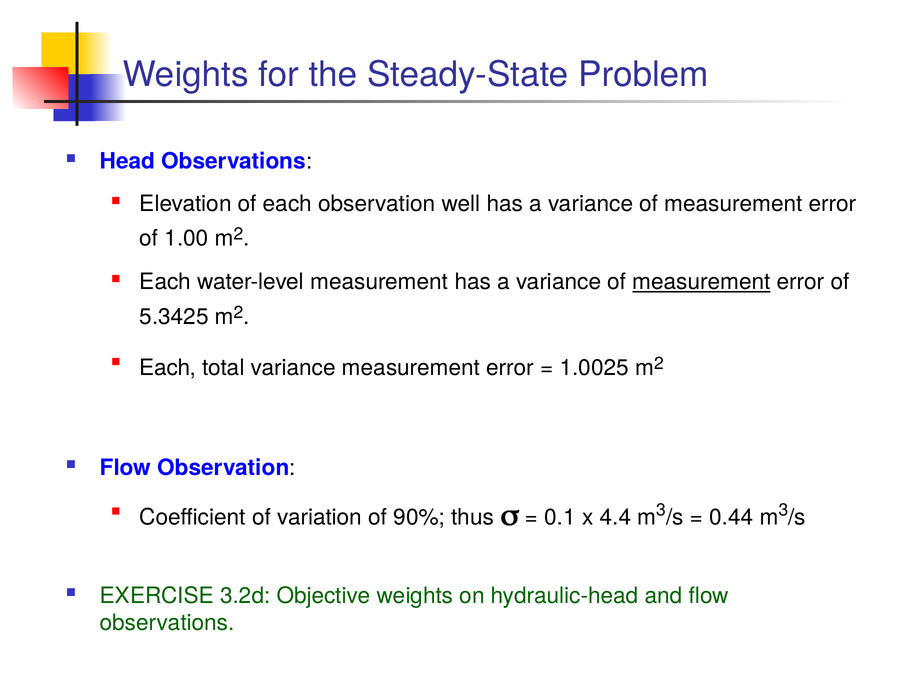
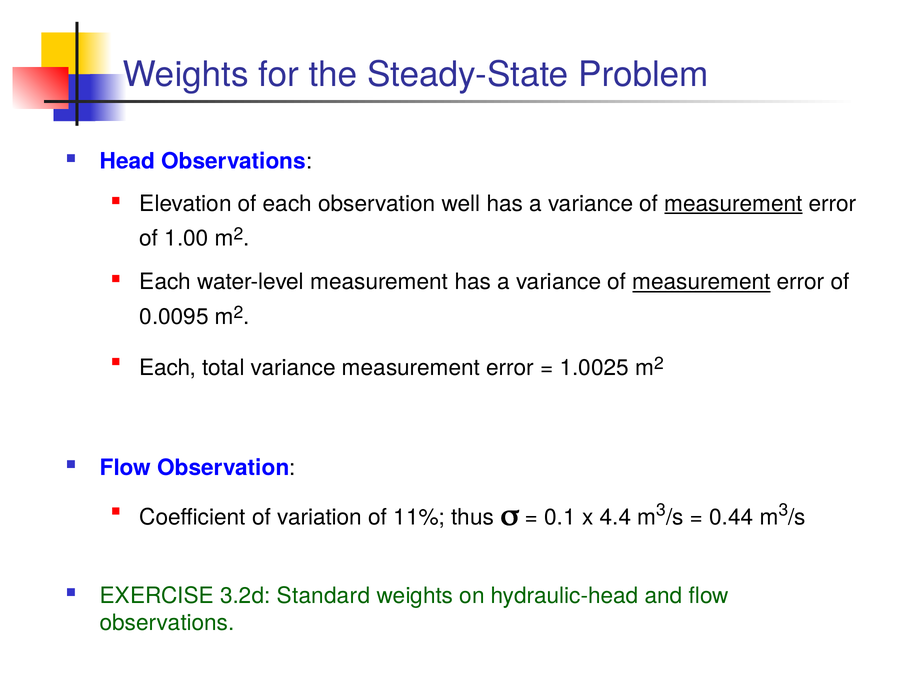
measurement at (733, 204) underline: none -> present
5.3425: 5.3425 -> 0.0095
90%: 90% -> 11%
Objective: Objective -> Standard
